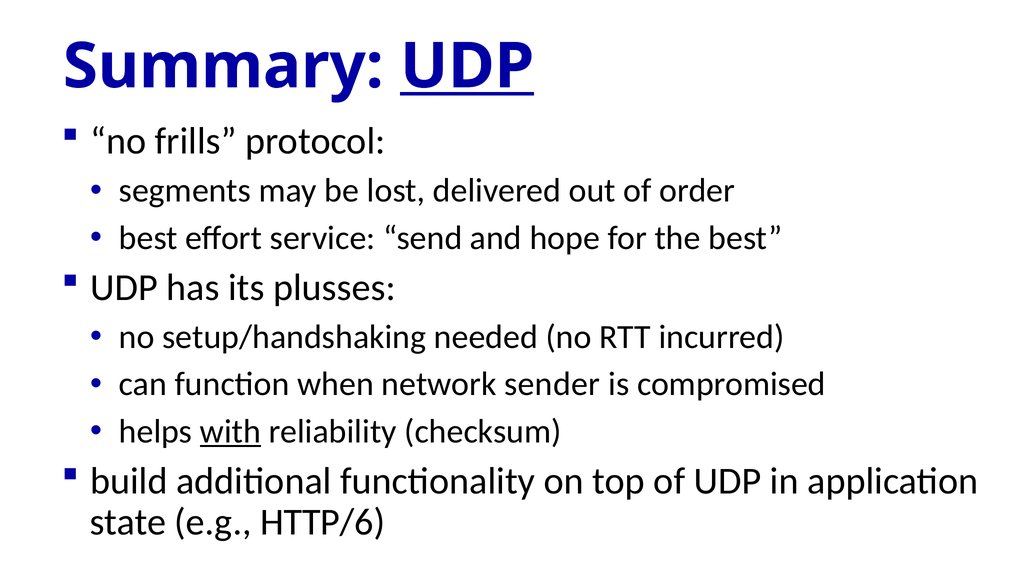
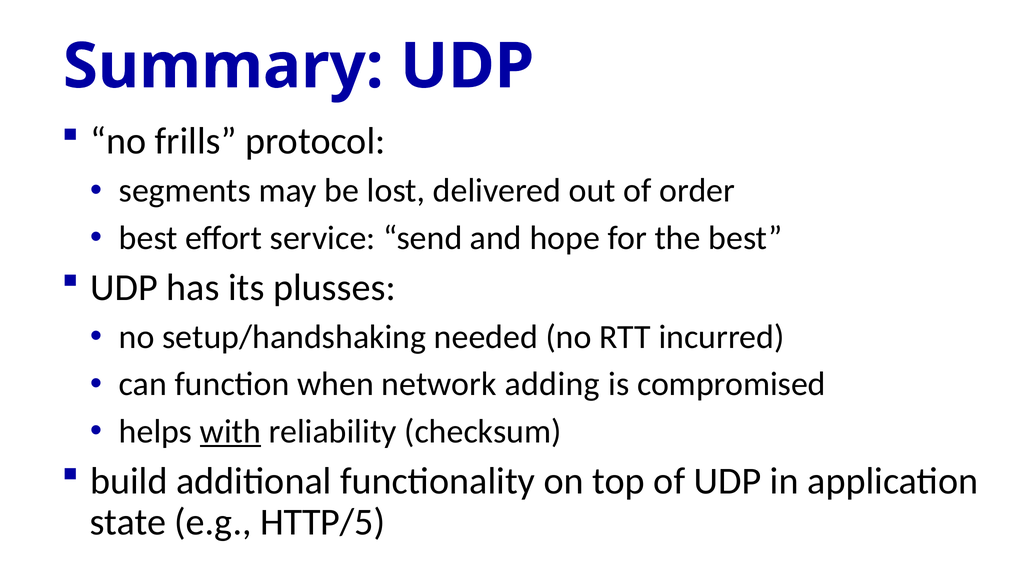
UDP at (467, 66) underline: present -> none
sender: sender -> adding
HTTP/6: HTTP/6 -> HTTP/5
